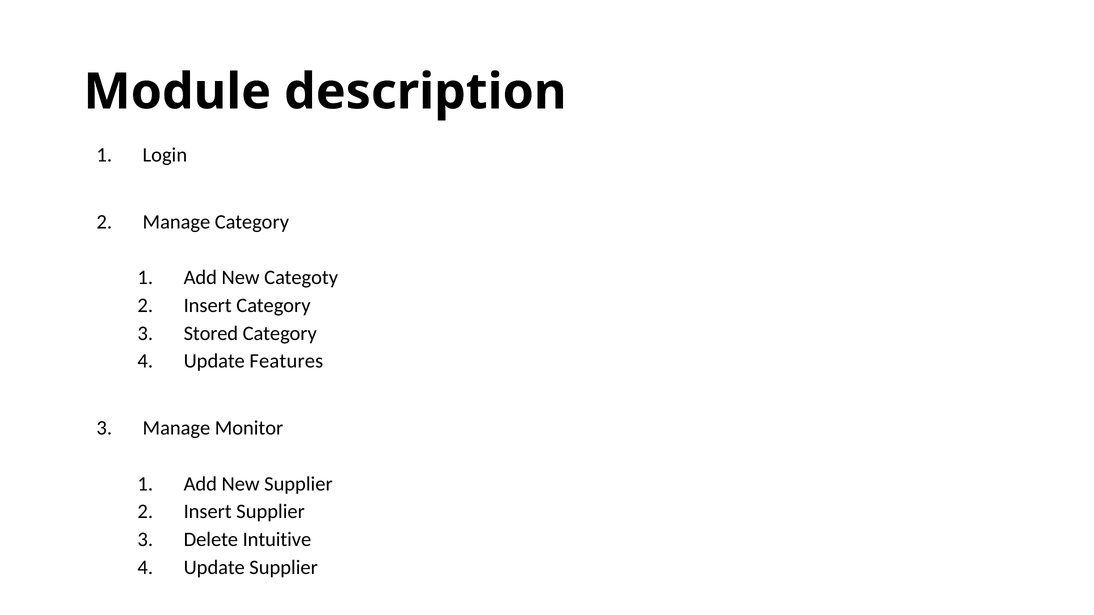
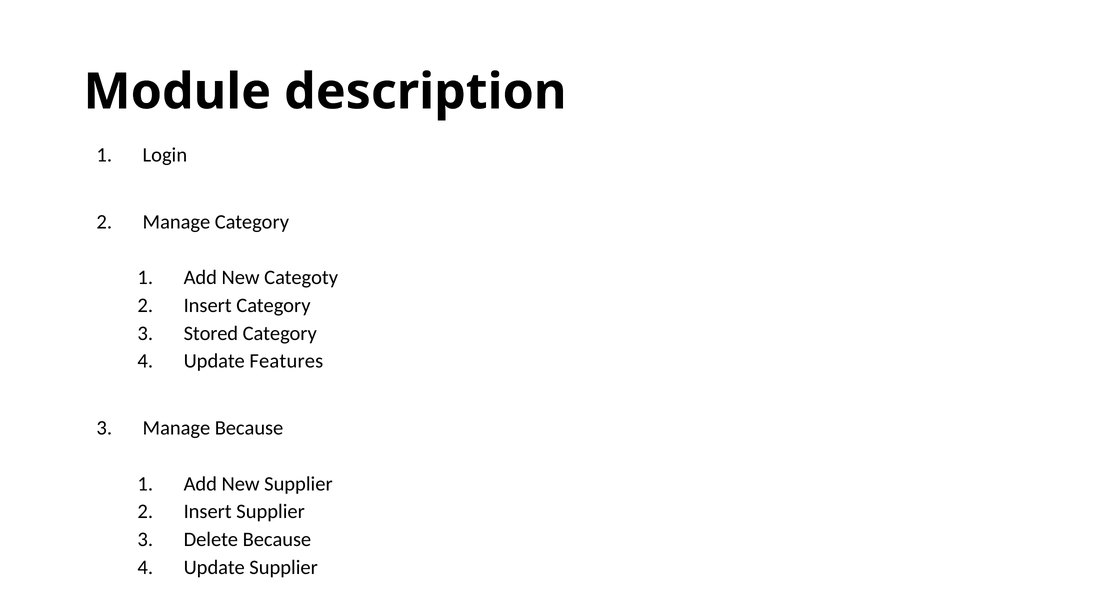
Manage Monitor: Monitor -> Because
Delete Intuitive: Intuitive -> Because
